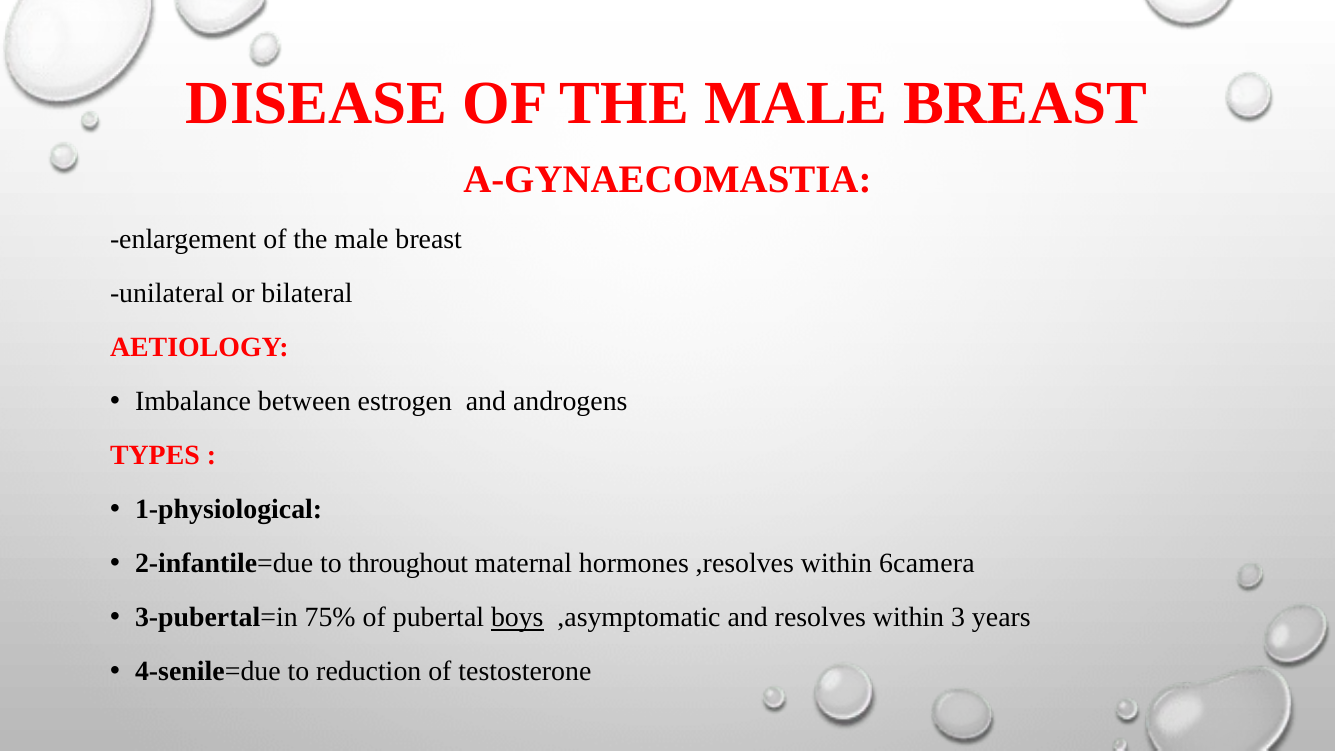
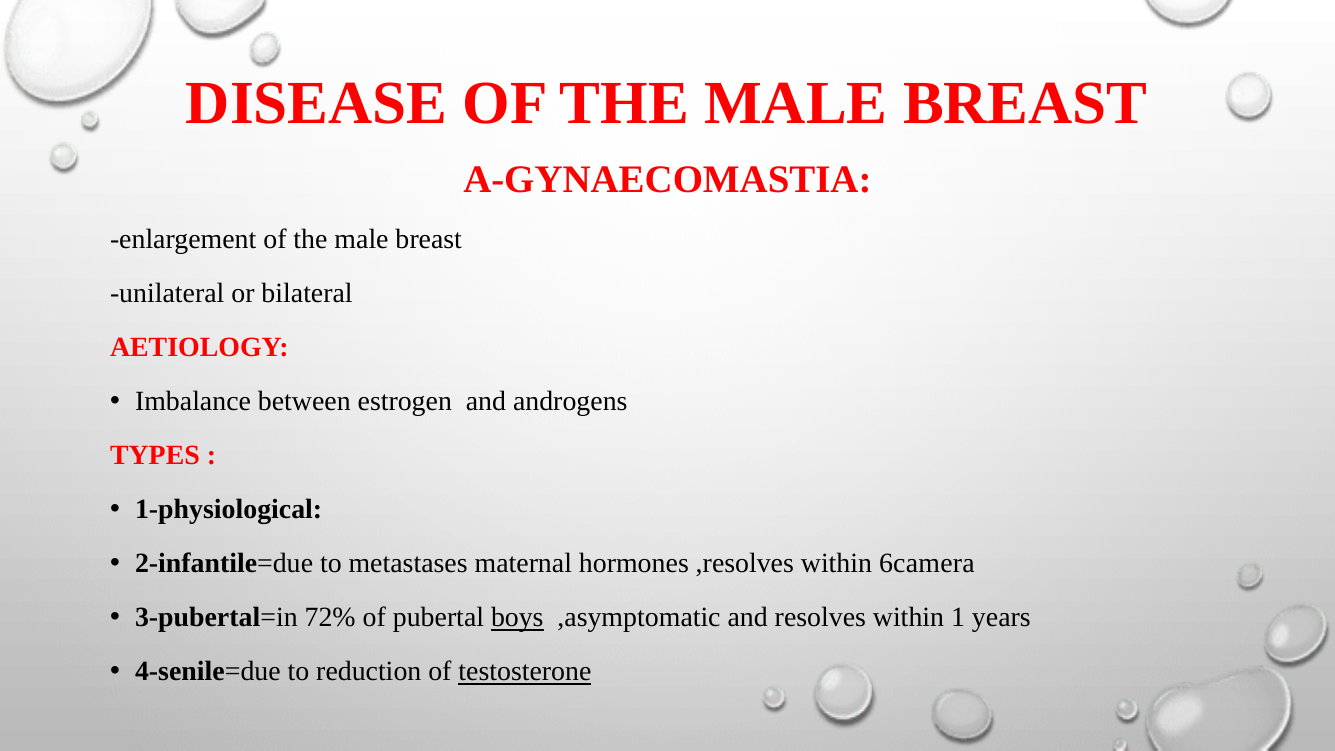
throughout: throughout -> metastases
75%: 75% -> 72%
3: 3 -> 1
testosterone underline: none -> present
